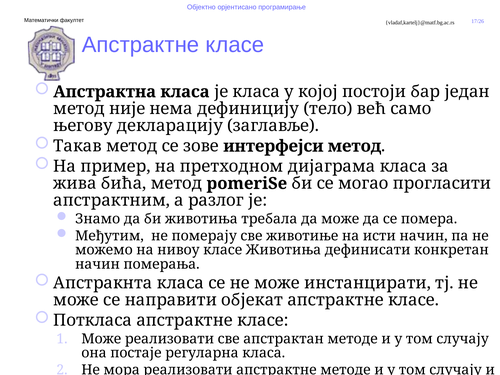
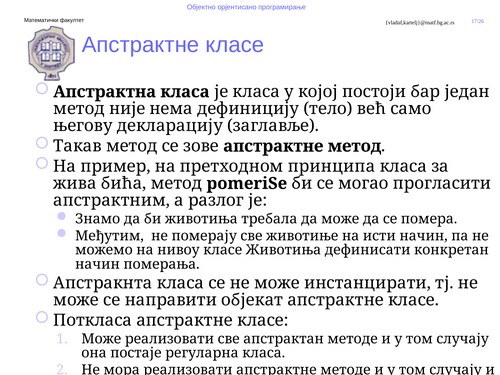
зове интерфејси: интерфејси -> апстрактне
дијаграма: дијаграма -> принципа
